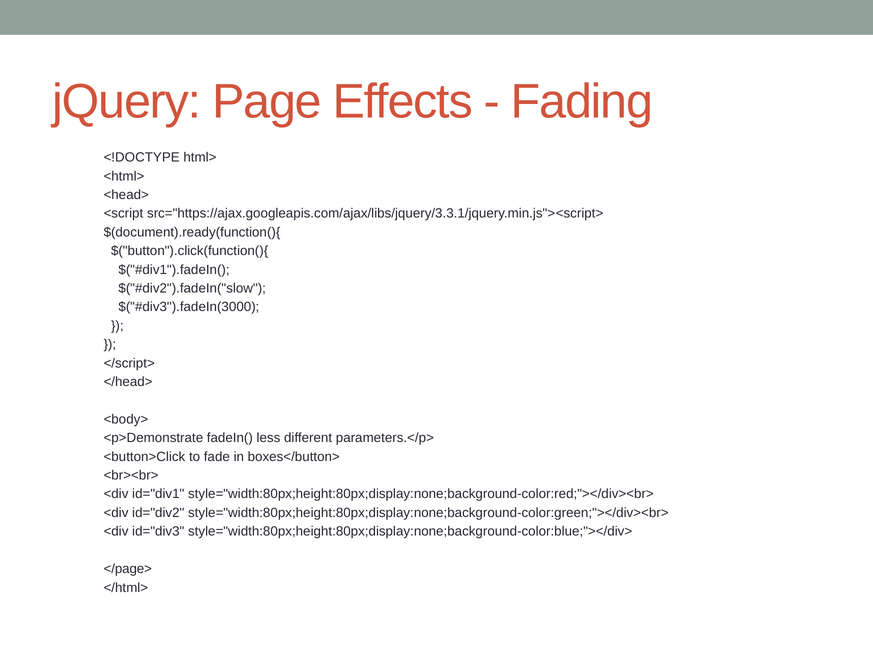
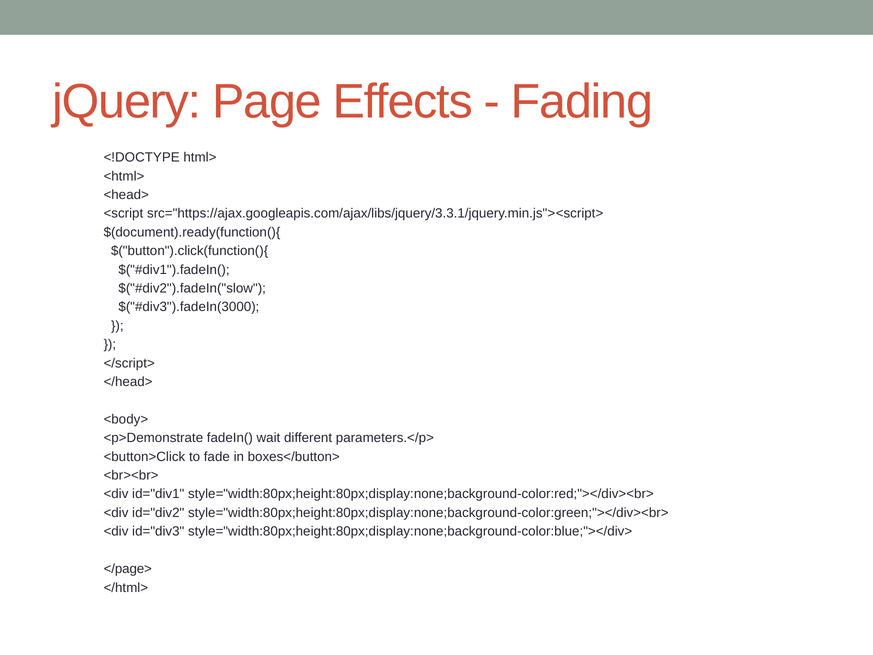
less: less -> wait
